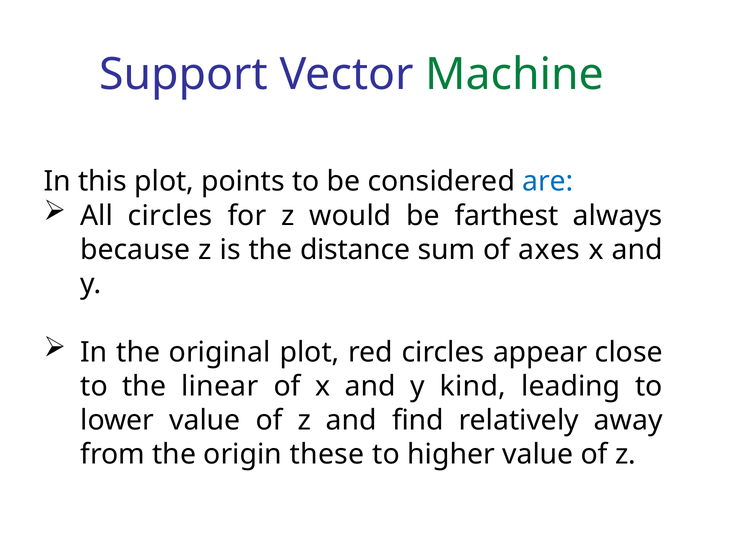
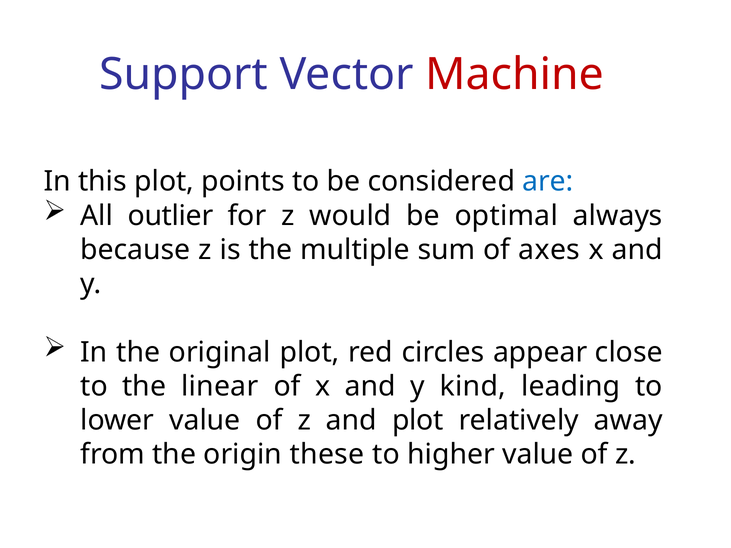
Machine colour: green -> red
All circles: circles -> outlier
farthest: farthest -> optimal
distance: distance -> multiple
and find: find -> plot
